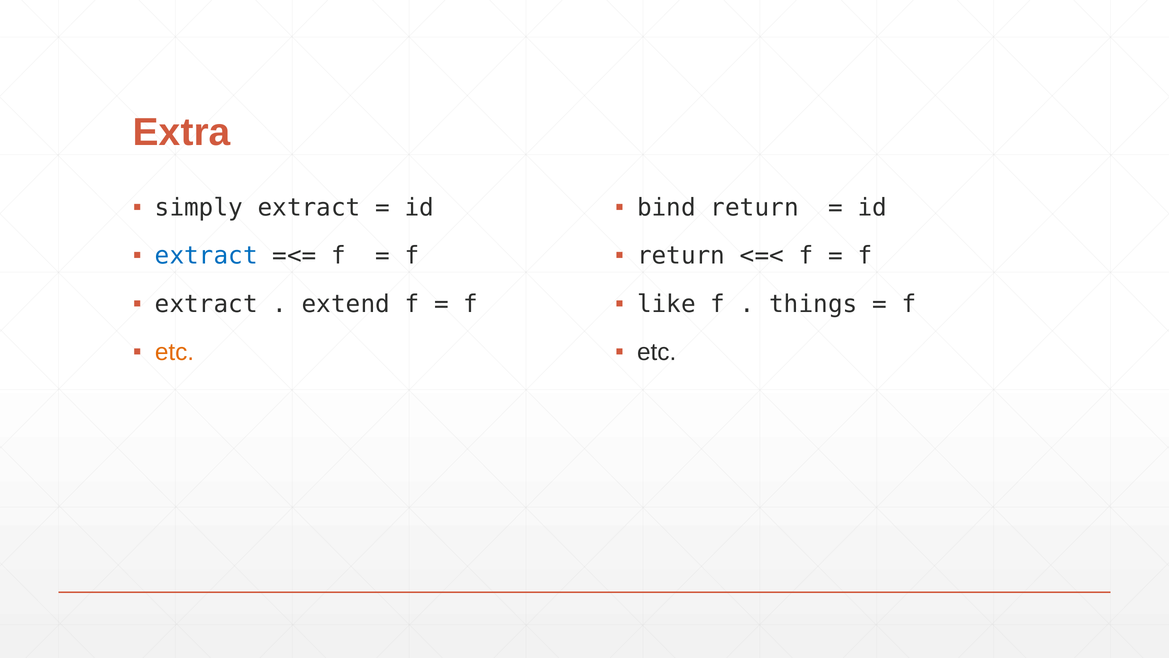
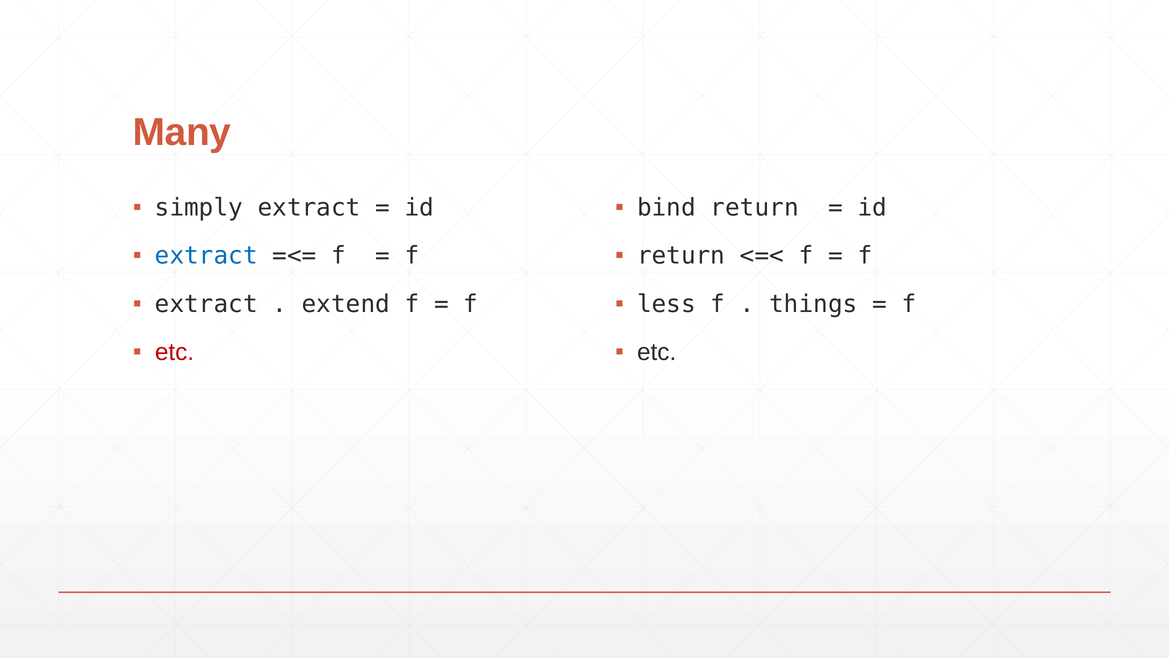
Extra: Extra -> Many
like: like -> less
etc at (174, 352) colour: orange -> red
